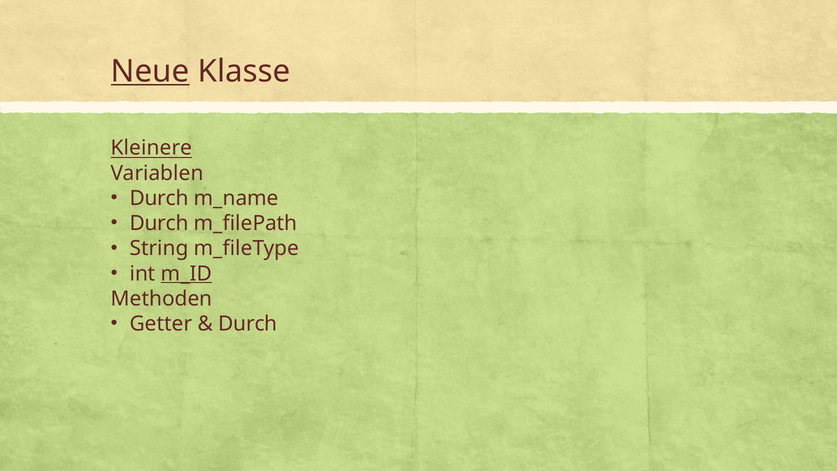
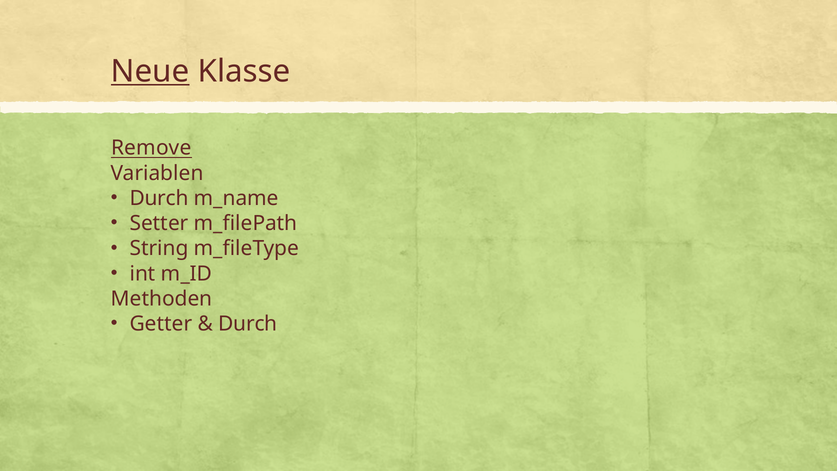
Kleinere: Kleinere -> Remove
Durch at (159, 223): Durch -> Setter
m_ID underline: present -> none
